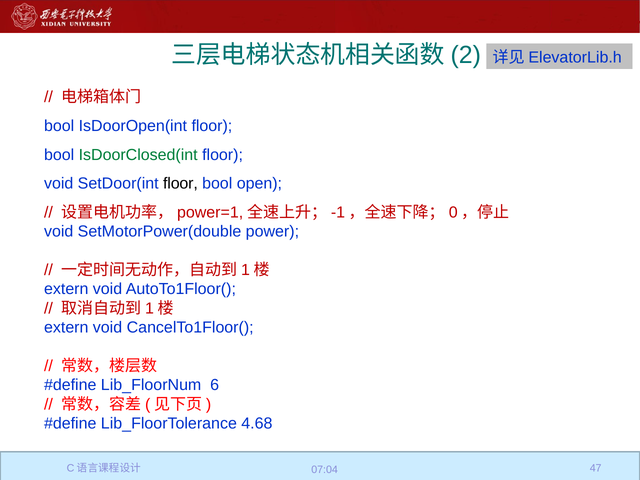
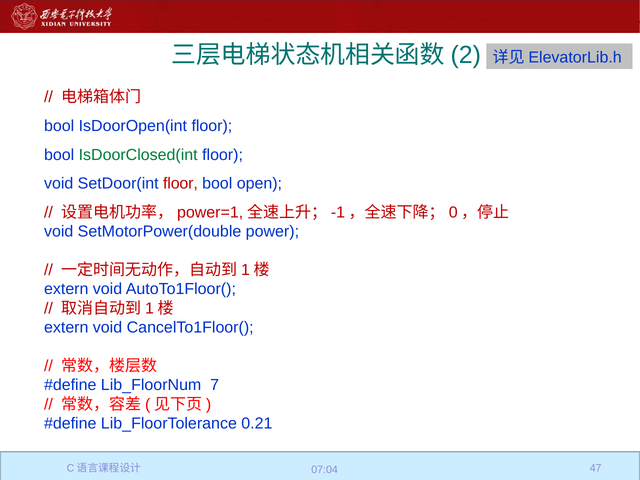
floor at (180, 184) colour: black -> red
6: 6 -> 7
4.68: 4.68 -> 0.21
